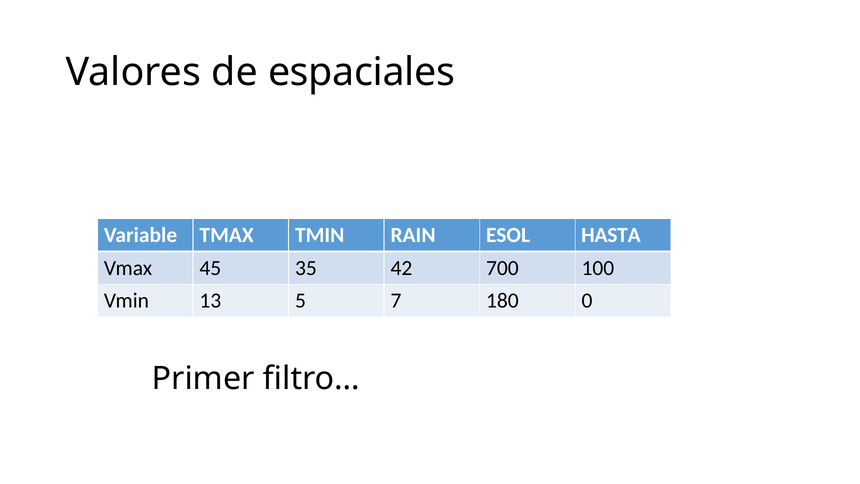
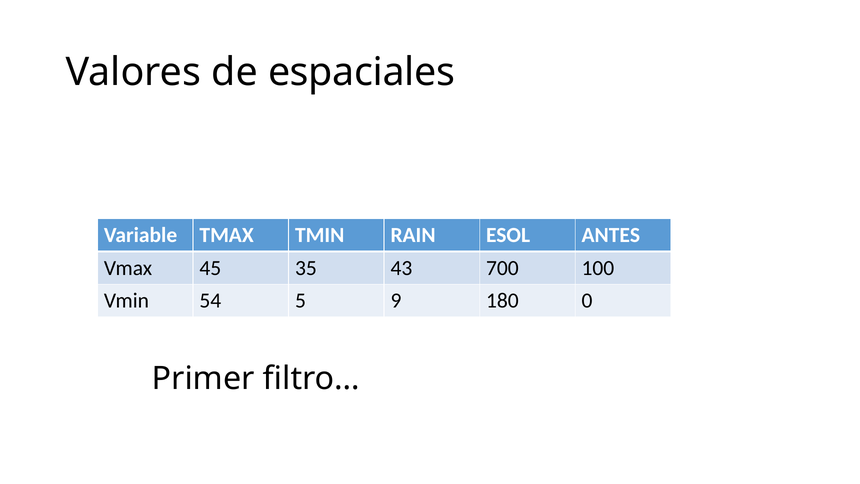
HASTA: HASTA -> ANTES
42: 42 -> 43
13: 13 -> 54
7: 7 -> 9
